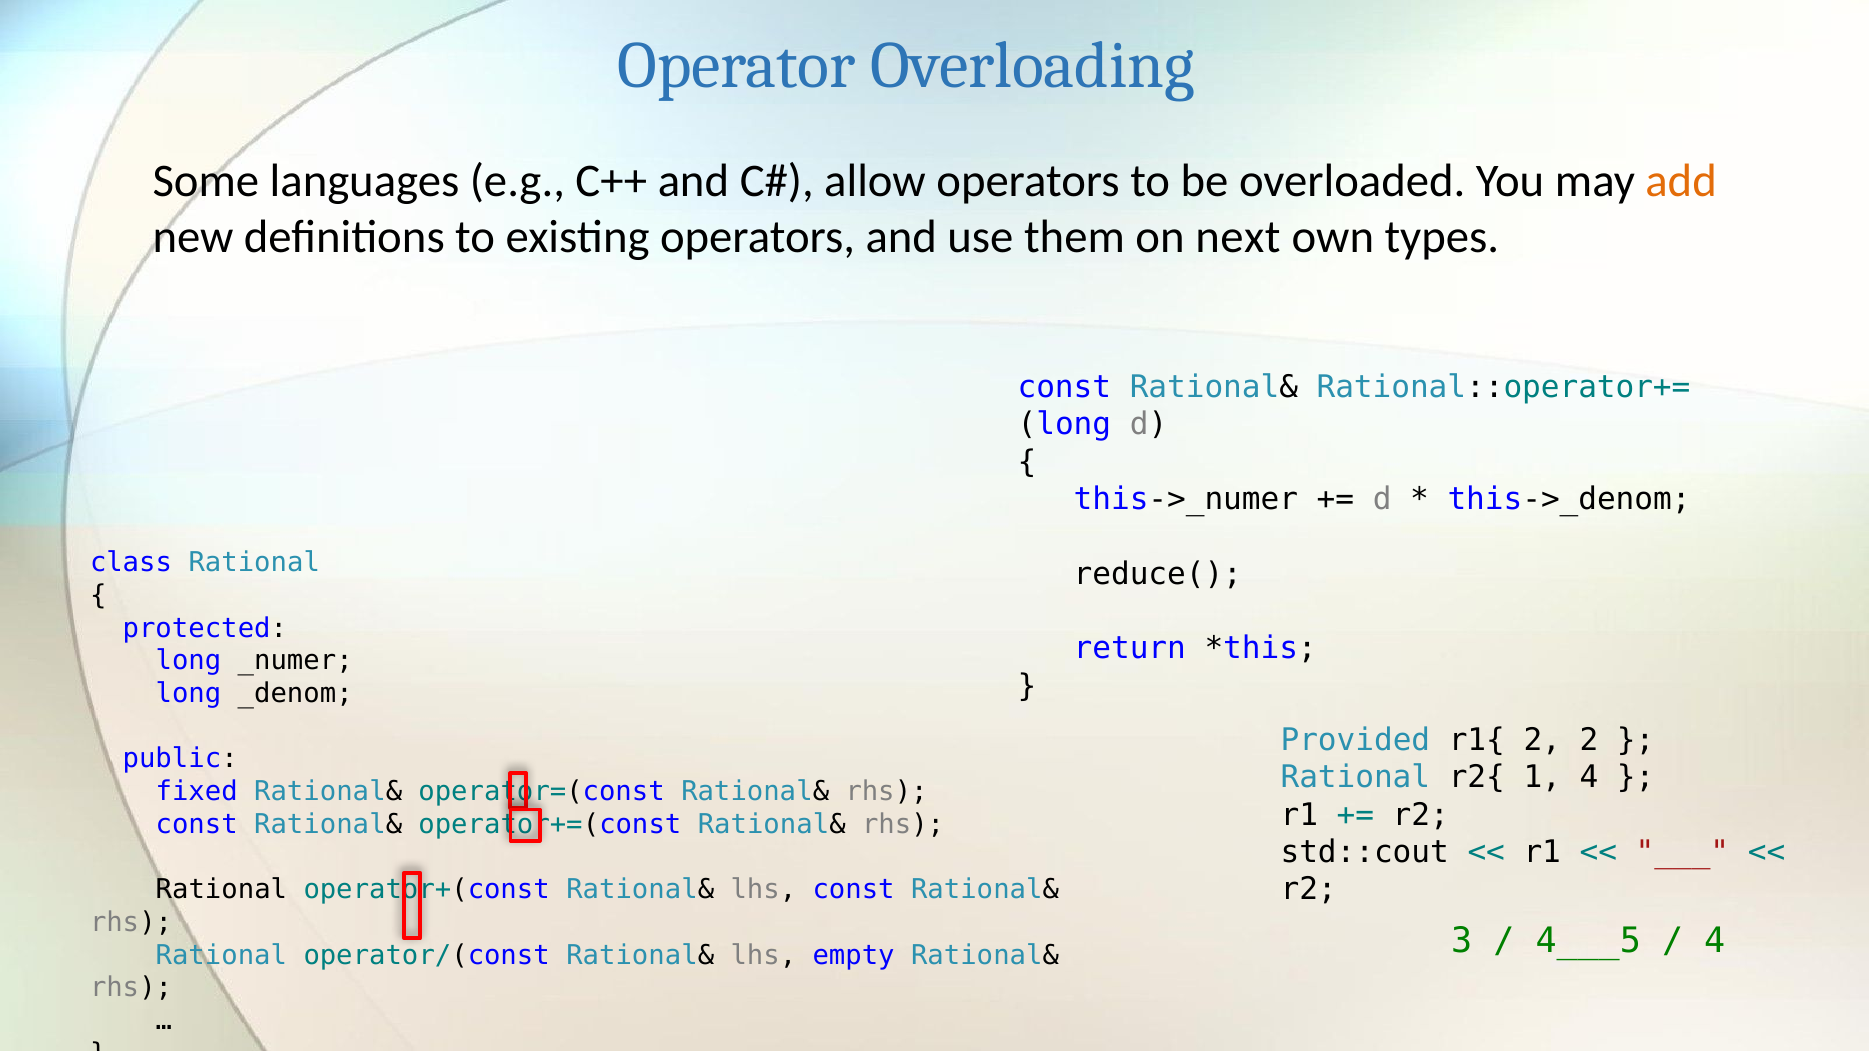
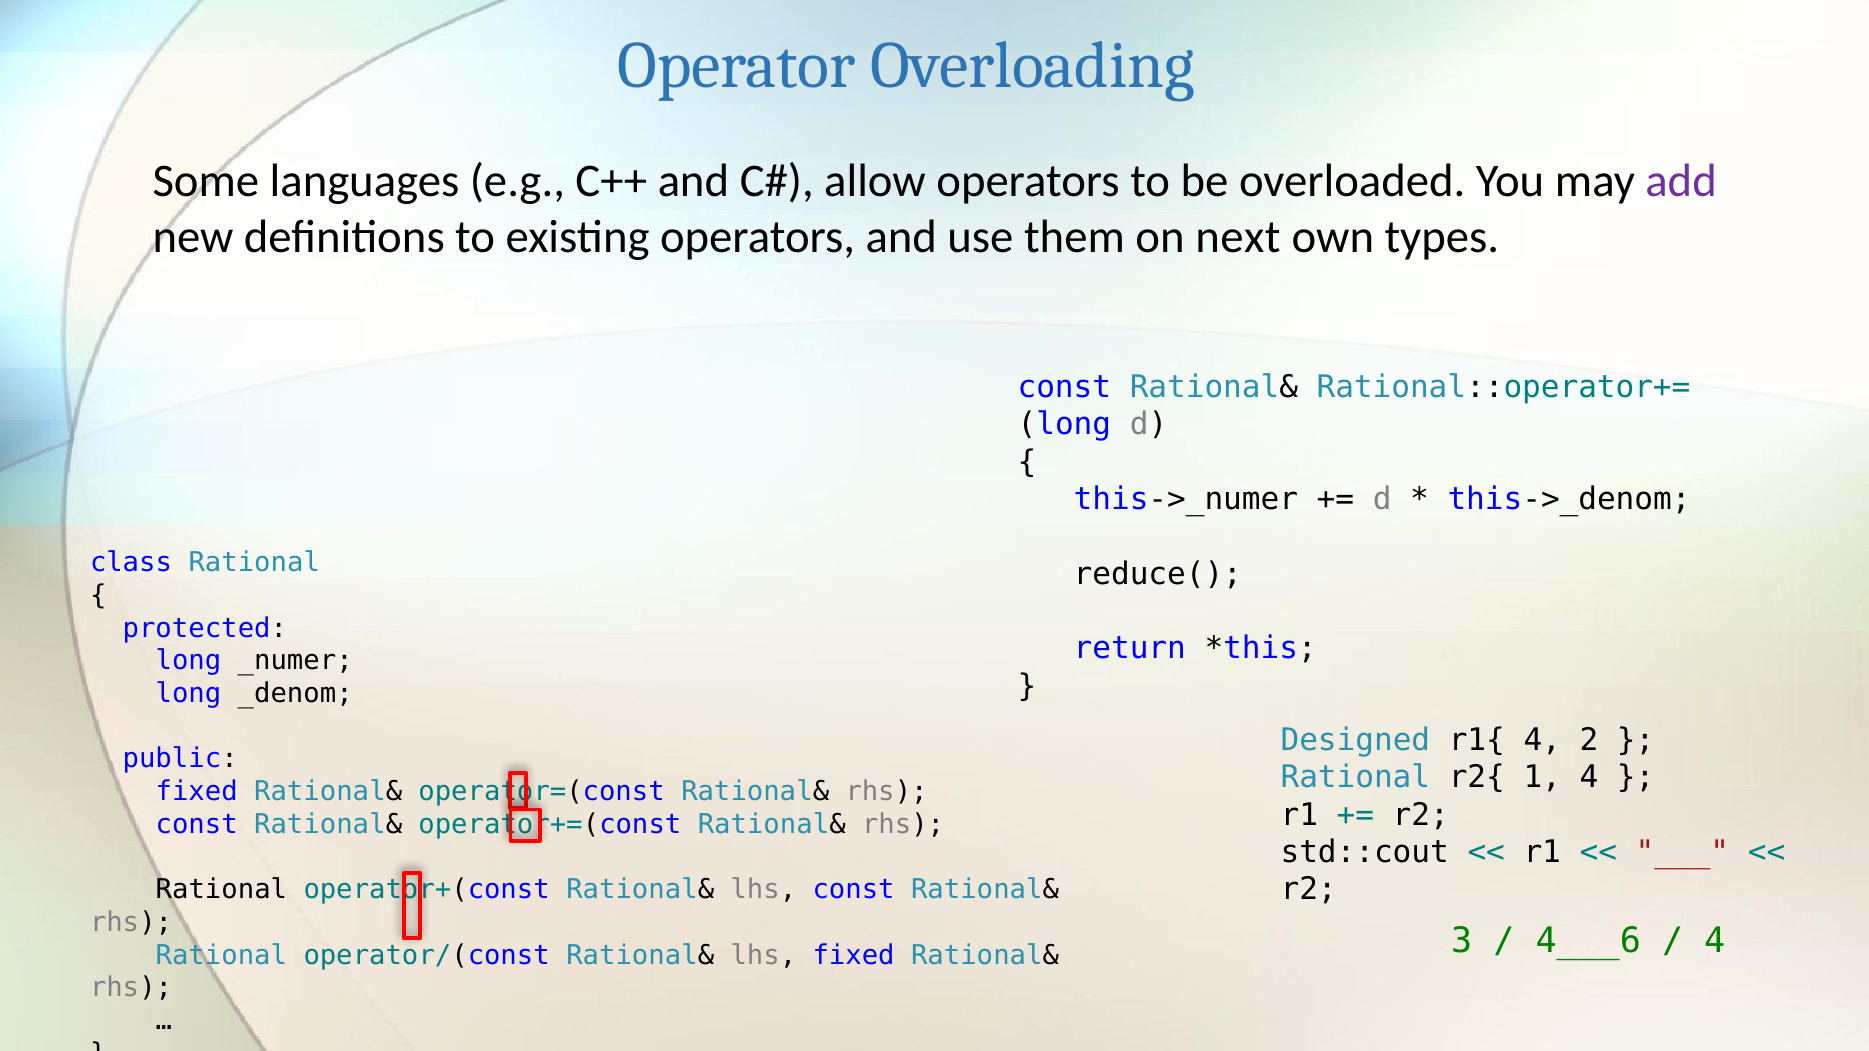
add colour: orange -> purple
Provided: Provided -> Designed
r1{ 2: 2 -> 4
4___5: 4___5 -> 4___6
lhs empty: empty -> fixed
